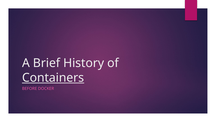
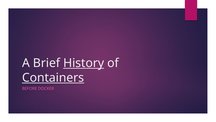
History underline: none -> present
